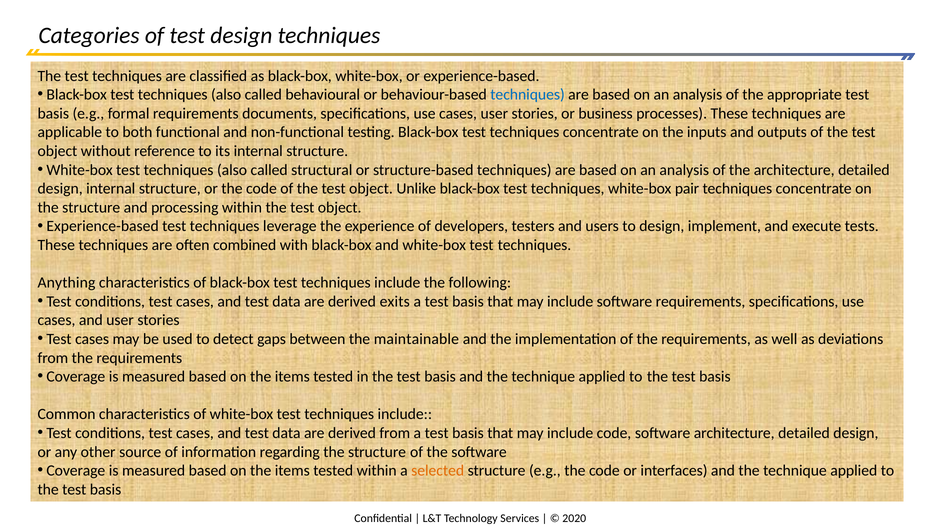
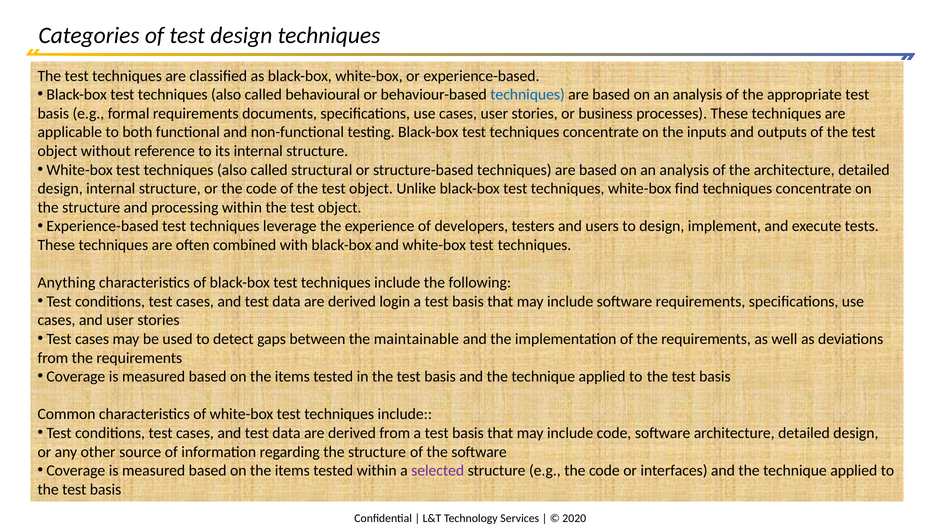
pair: pair -> find
exits: exits -> login
selected colour: orange -> purple
